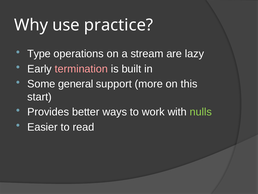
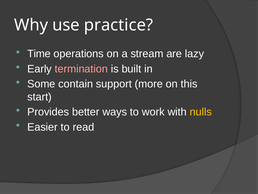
Type: Type -> Time
general: general -> contain
nulls colour: light green -> yellow
